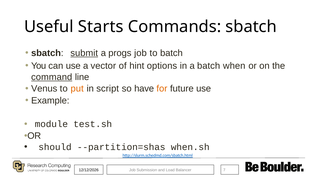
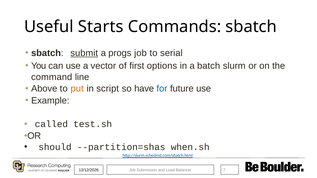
to batch: batch -> serial
hint: hint -> first
when: when -> slurm
command underline: present -> none
Venus: Venus -> Above
for colour: orange -> blue
module: module -> called
